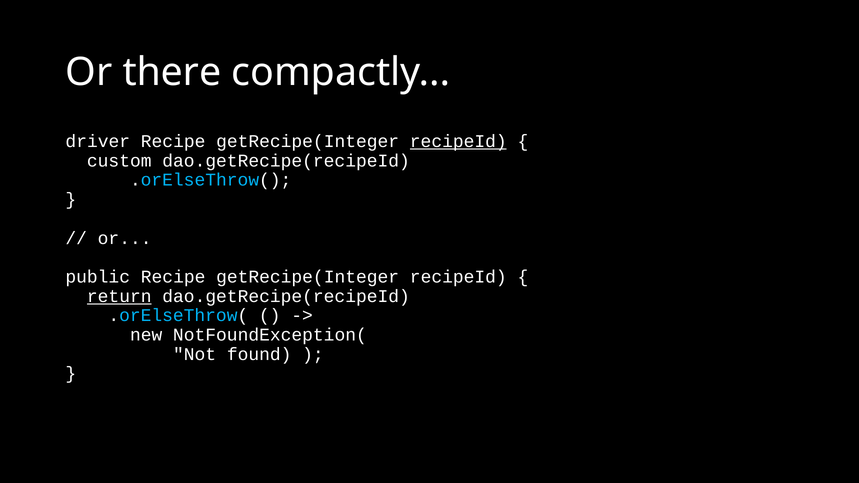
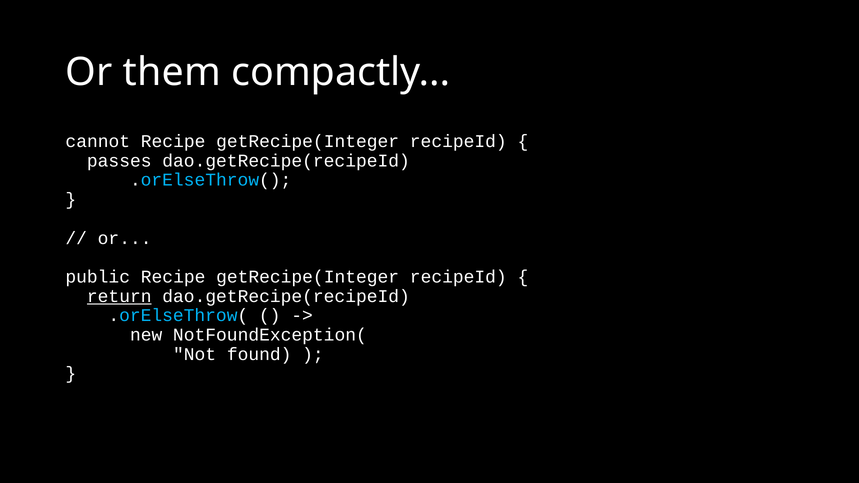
there: there -> them
driver: driver -> cannot
recipeId at (458, 141) underline: present -> none
custom: custom -> passes
